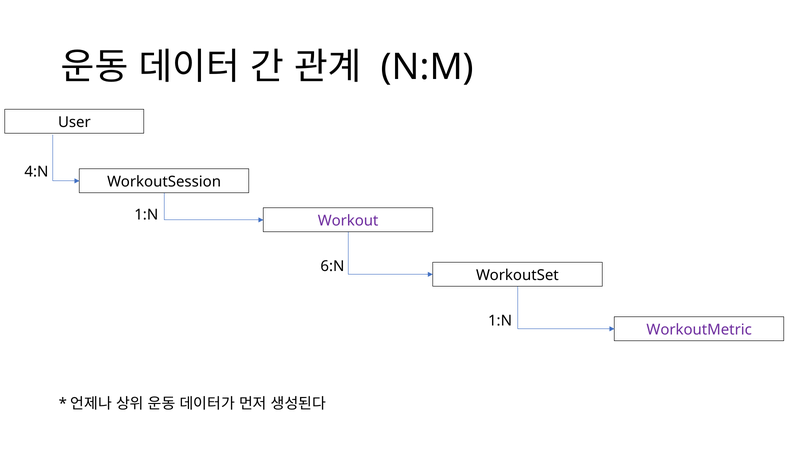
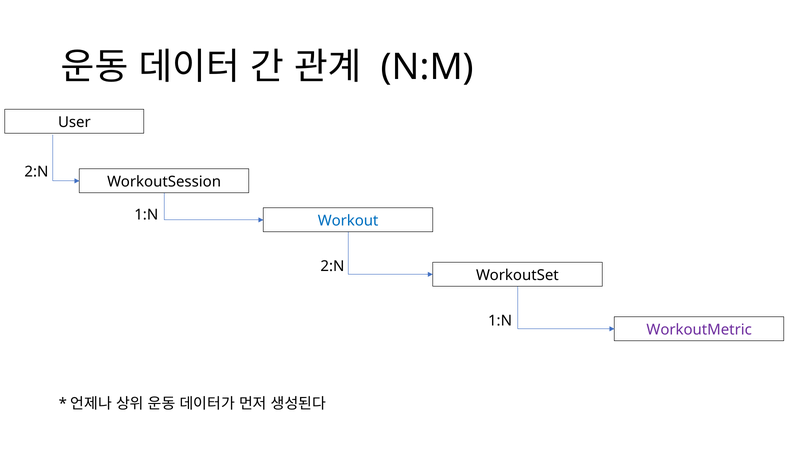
4:N at (36, 172): 4:N -> 2:N
Workout colour: purple -> blue
6:N at (332, 266): 6:N -> 2:N
